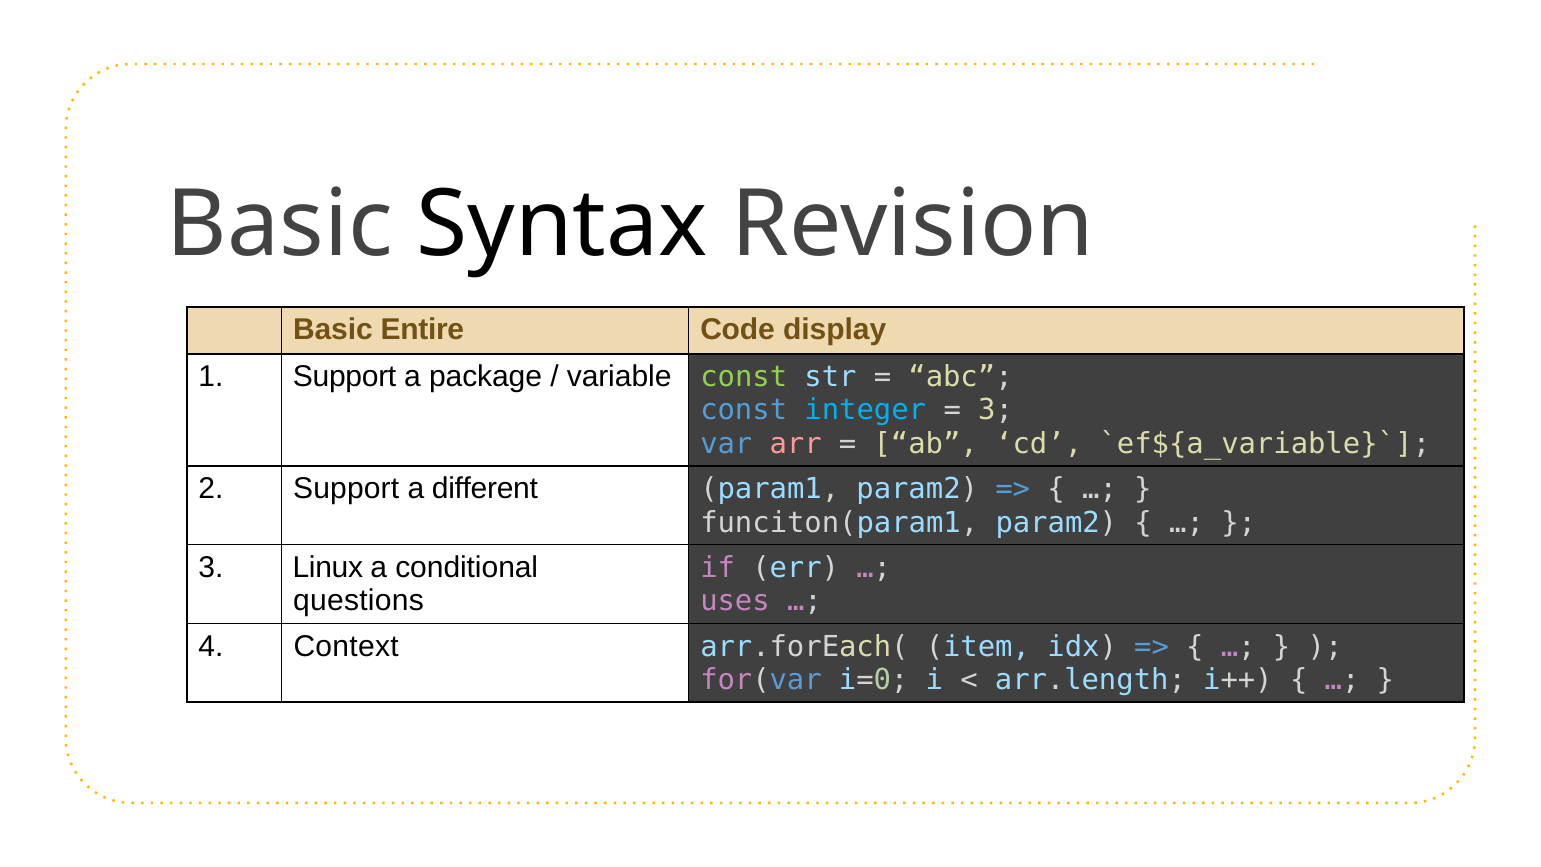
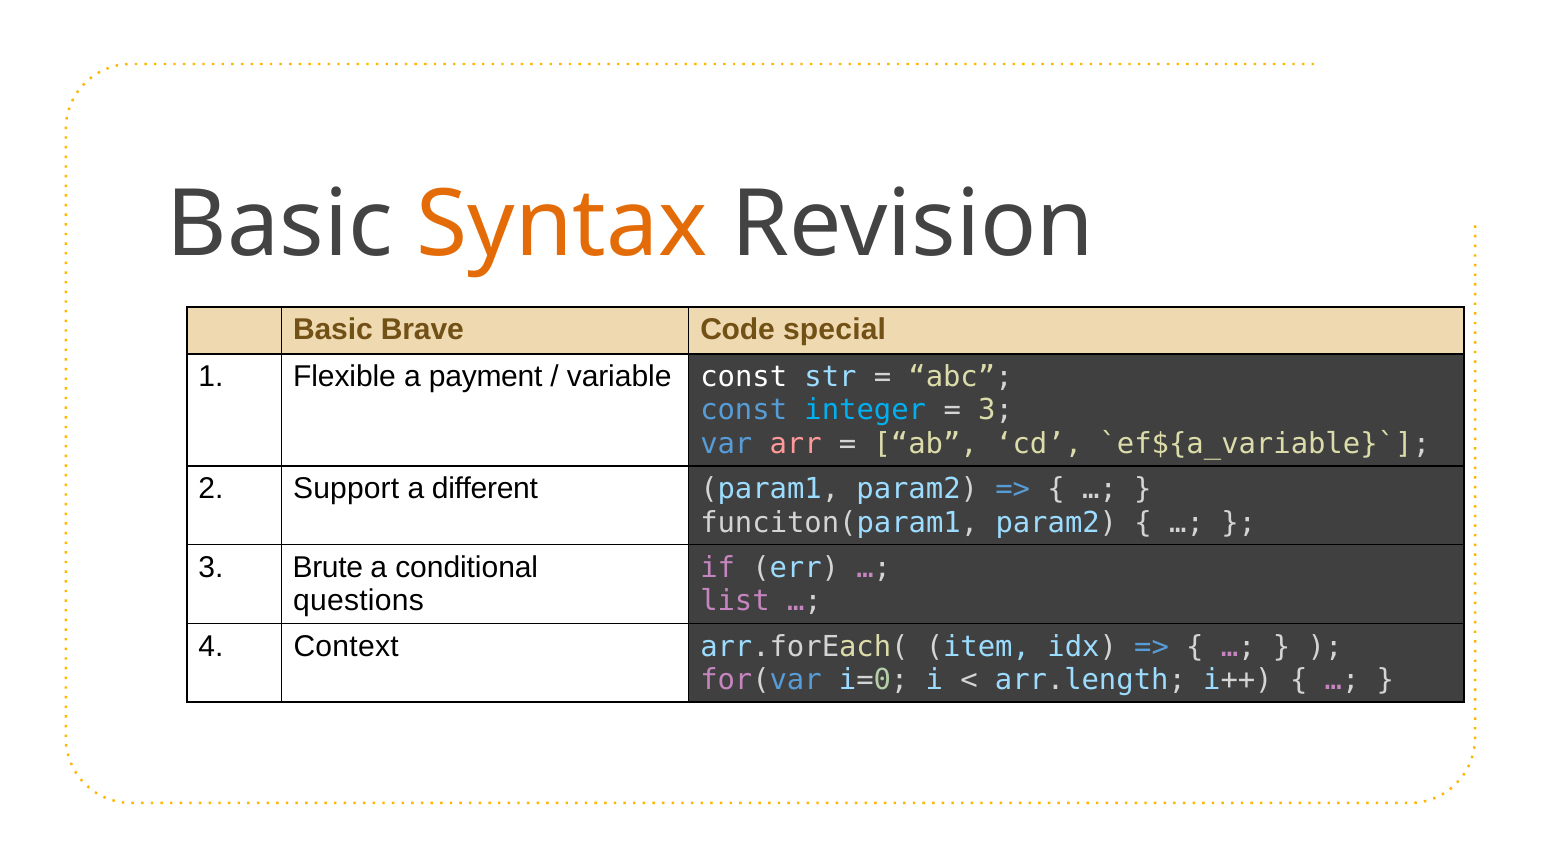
Syntax colour: black -> orange
Entire: Entire -> Brave
display: display -> special
1 Support: Support -> Flexible
package: package -> payment
const at (744, 377) colour: light green -> white
Linux: Linux -> Brute
uses: uses -> list
